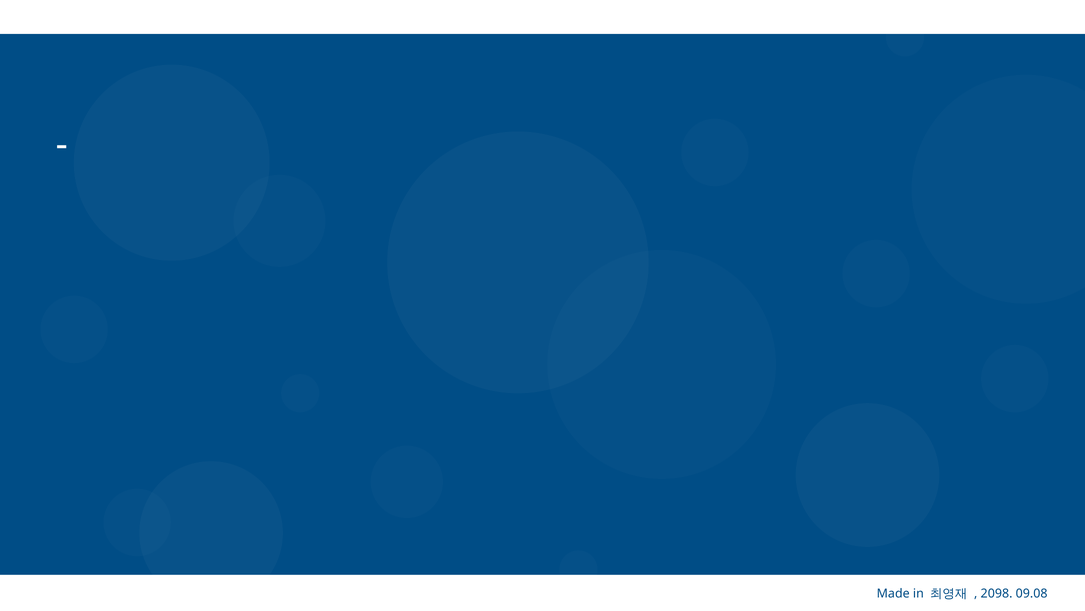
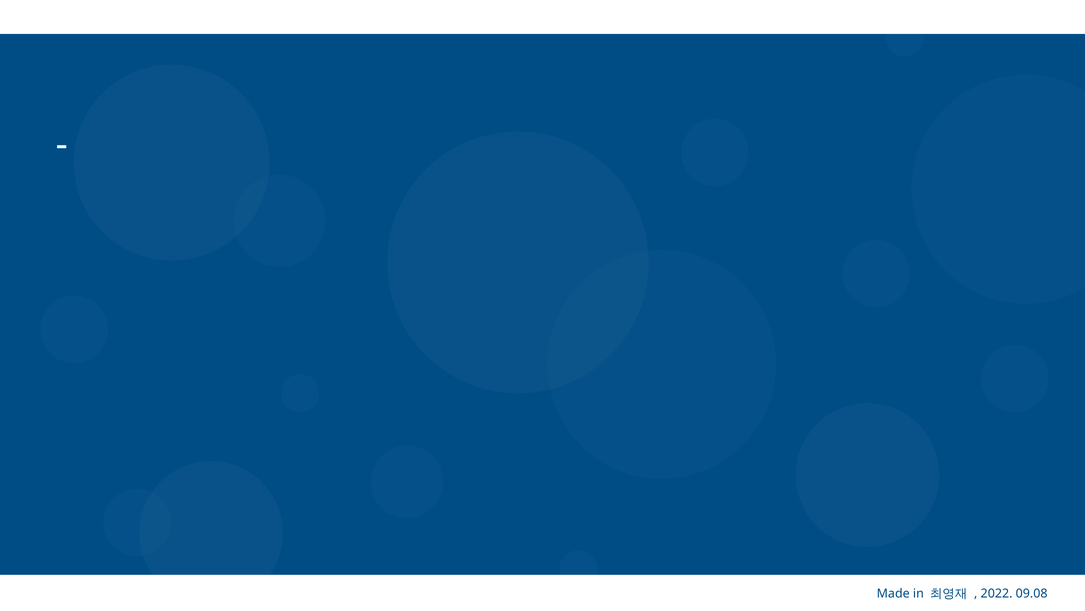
2098: 2098 -> 2022
